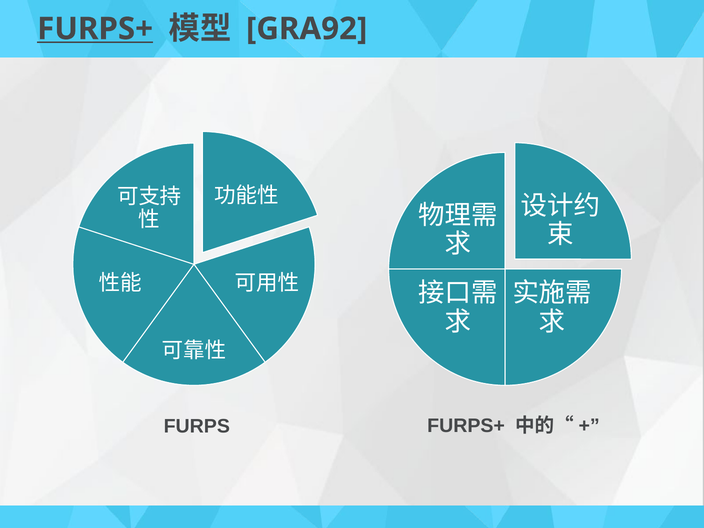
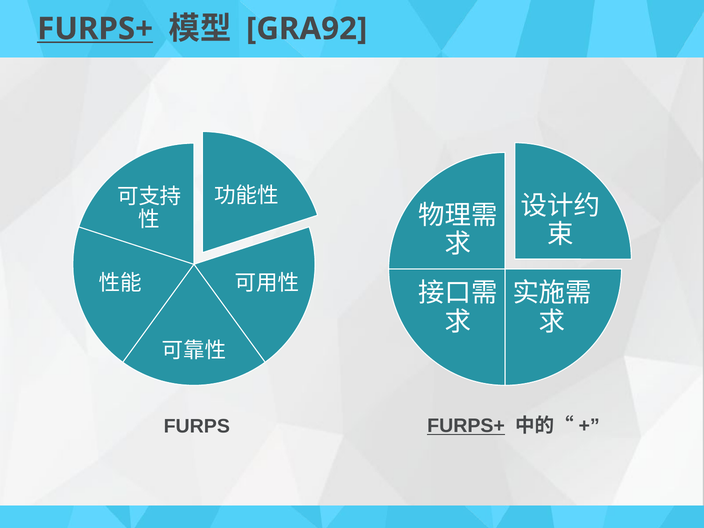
FURPS+ at (466, 426) underline: none -> present
